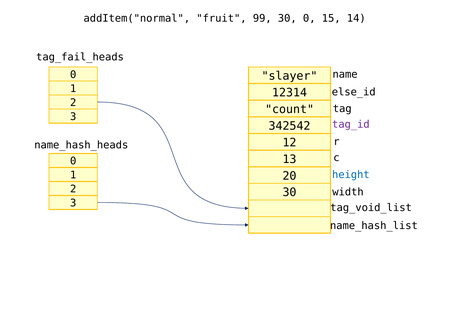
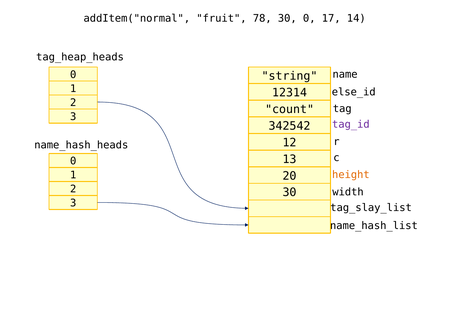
99: 99 -> 78
15: 15 -> 17
tag_fail_heads: tag_fail_heads -> tag_heap_heads
slayer: slayer -> string
height colour: blue -> orange
tag_void_list: tag_void_list -> tag_slay_list
